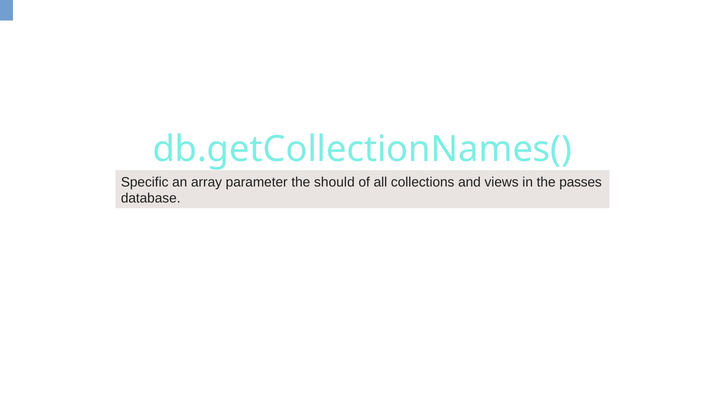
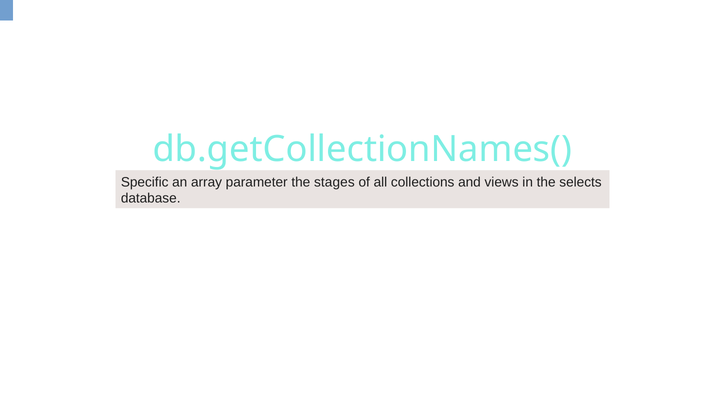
should: should -> stages
passes: passes -> selects
